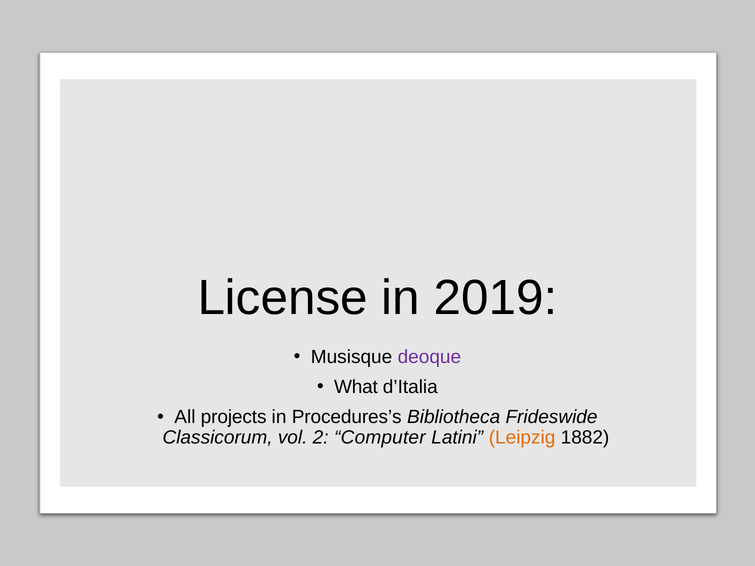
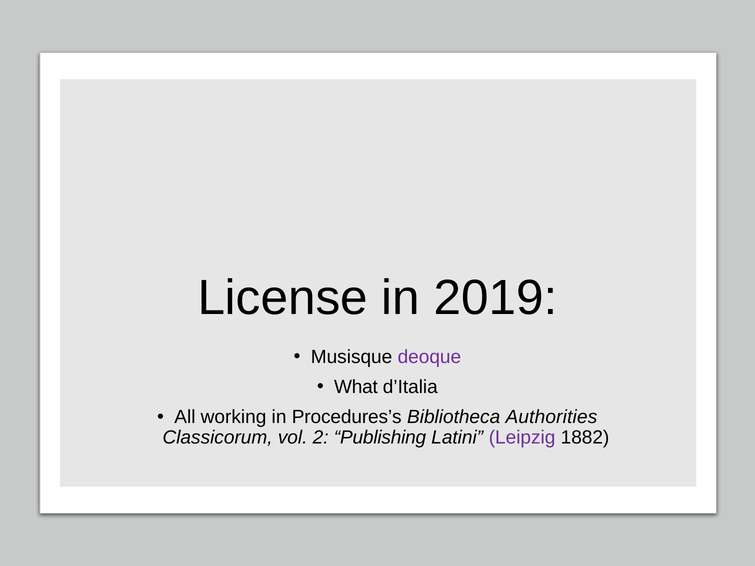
projects: projects -> working
Frideswide: Frideswide -> Authorities
Computer: Computer -> Publishing
Leipzig colour: orange -> purple
